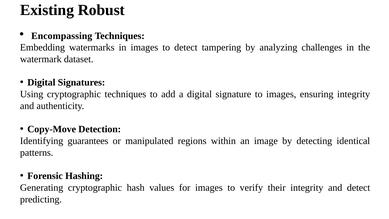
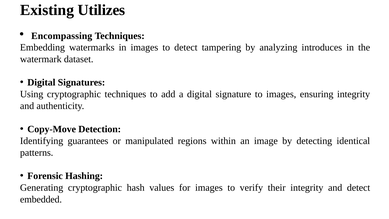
Robust: Robust -> Utilizes
challenges: challenges -> introduces
predicting: predicting -> embedded
